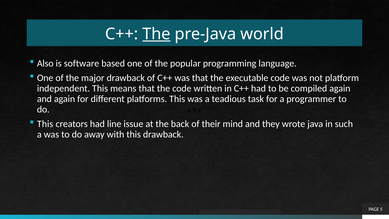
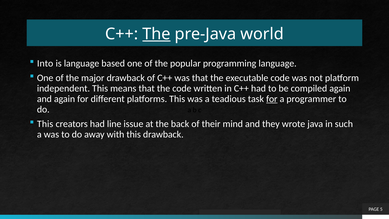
Also: Also -> Into
is software: software -> language
for at (272, 99) underline: none -> present
